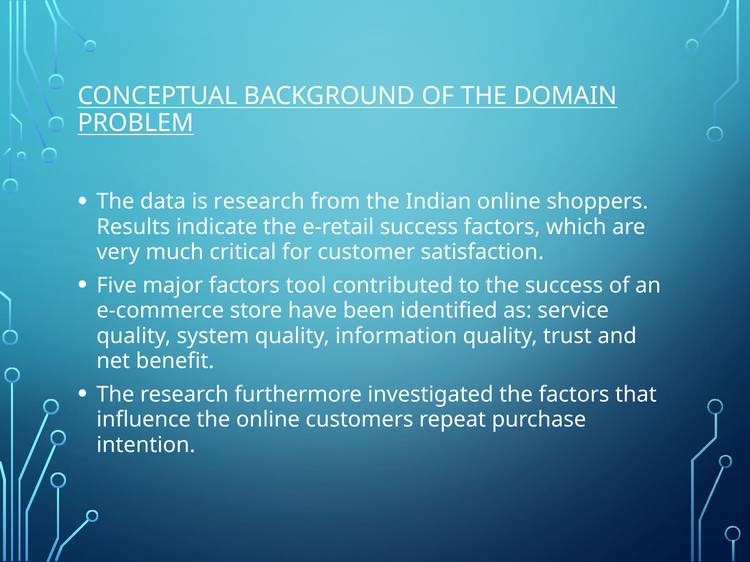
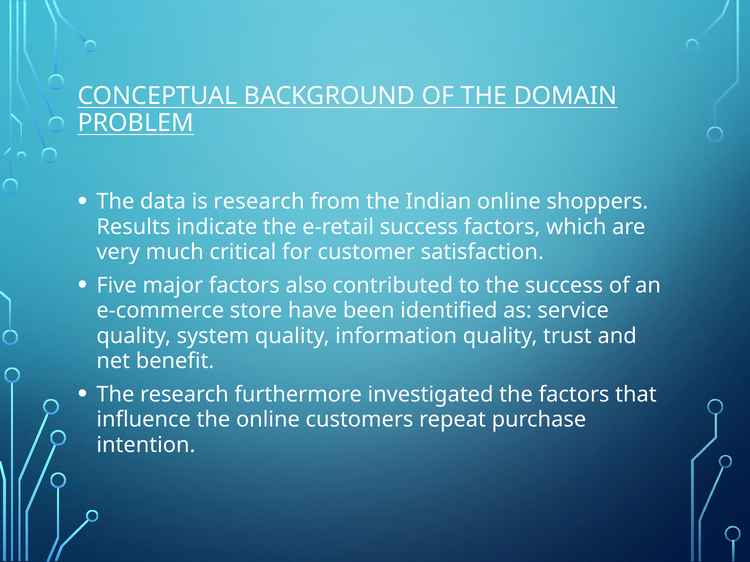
tool: tool -> also
